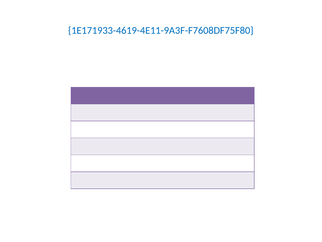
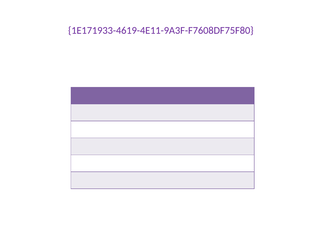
1E171933-4619-4E11-9A3F-F7608DF75F80 colour: blue -> purple
